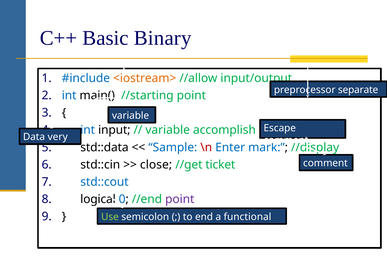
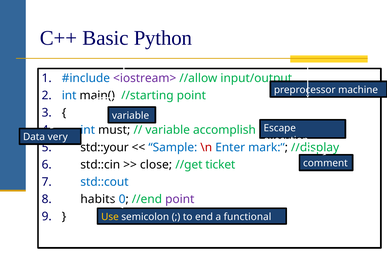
Binary: Binary -> Python
<iostream> colour: orange -> purple
separate: separate -> machine
input: input -> must
comment at (286, 140): comment -> execution
std::data: std::data -> std::your
logical: logical -> habits
Use colour: light green -> yellow
